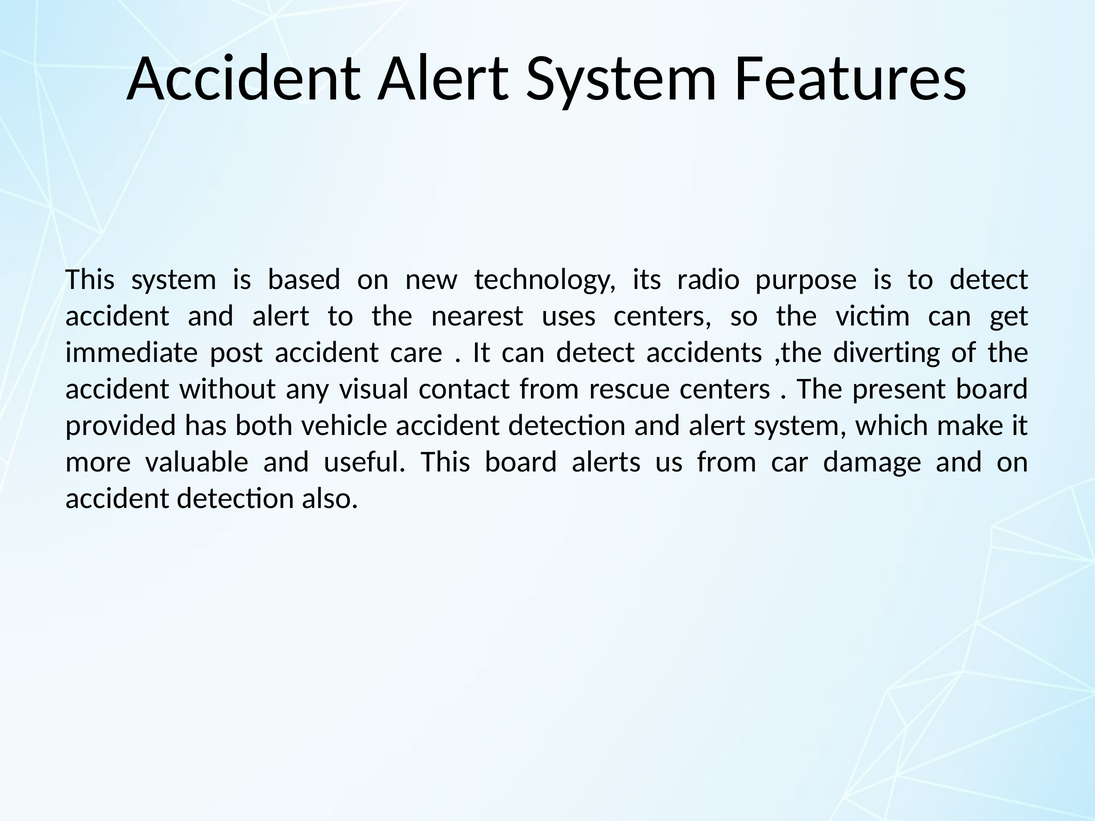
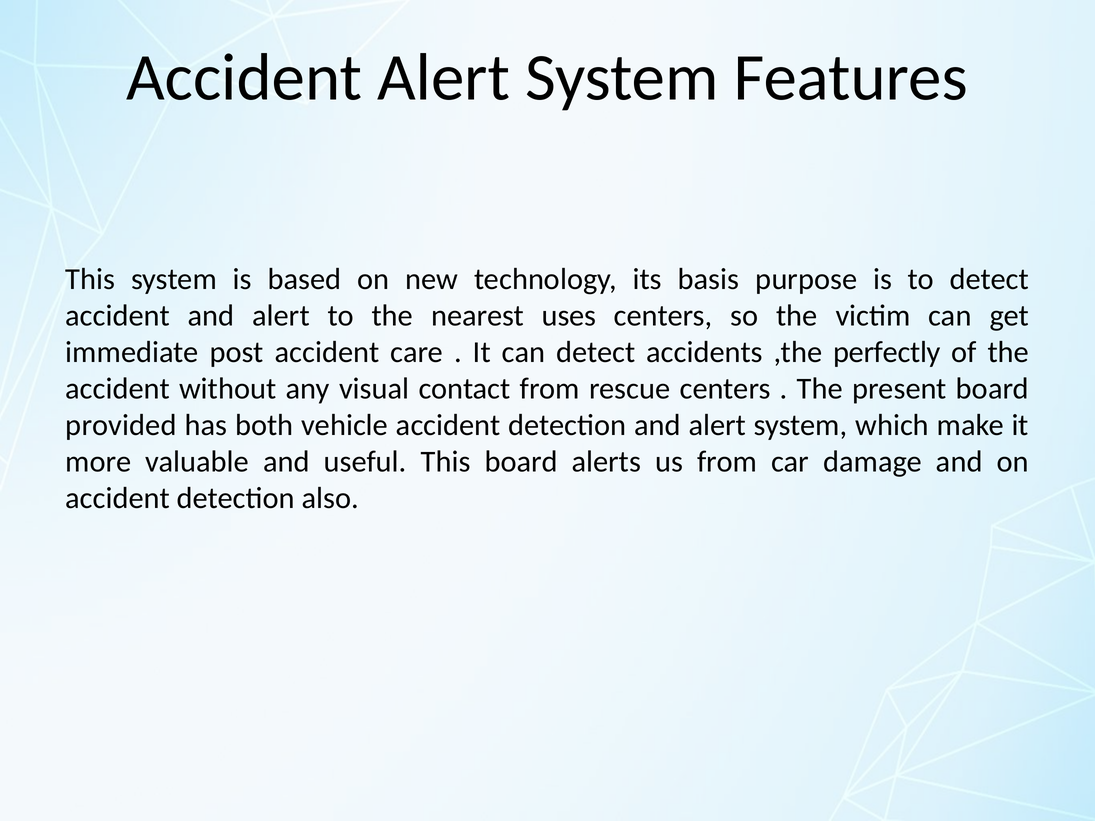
radio: radio -> basis
diverting: diverting -> perfectly
